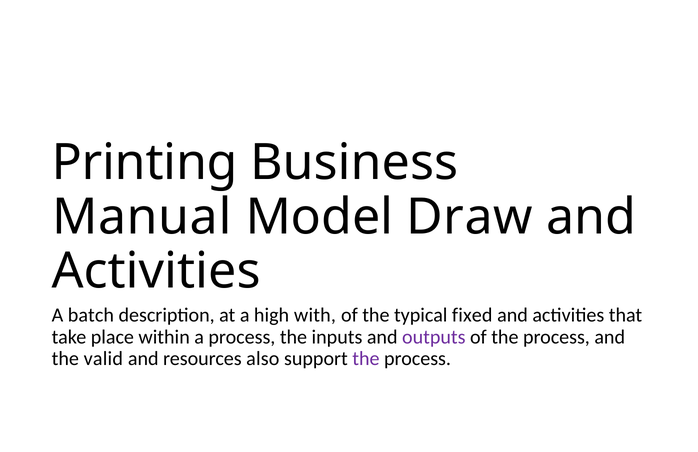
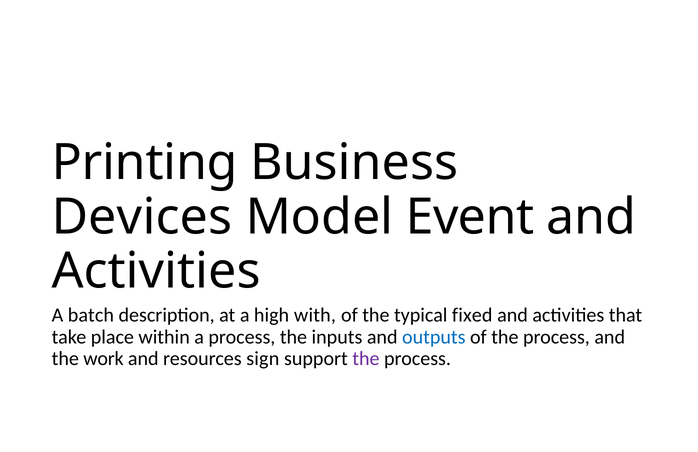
Manual: Manual -> Devices
Draw: Draw -> Event
outputs colour: purple -> blue
valid: valid -> work
also: also -> sign
